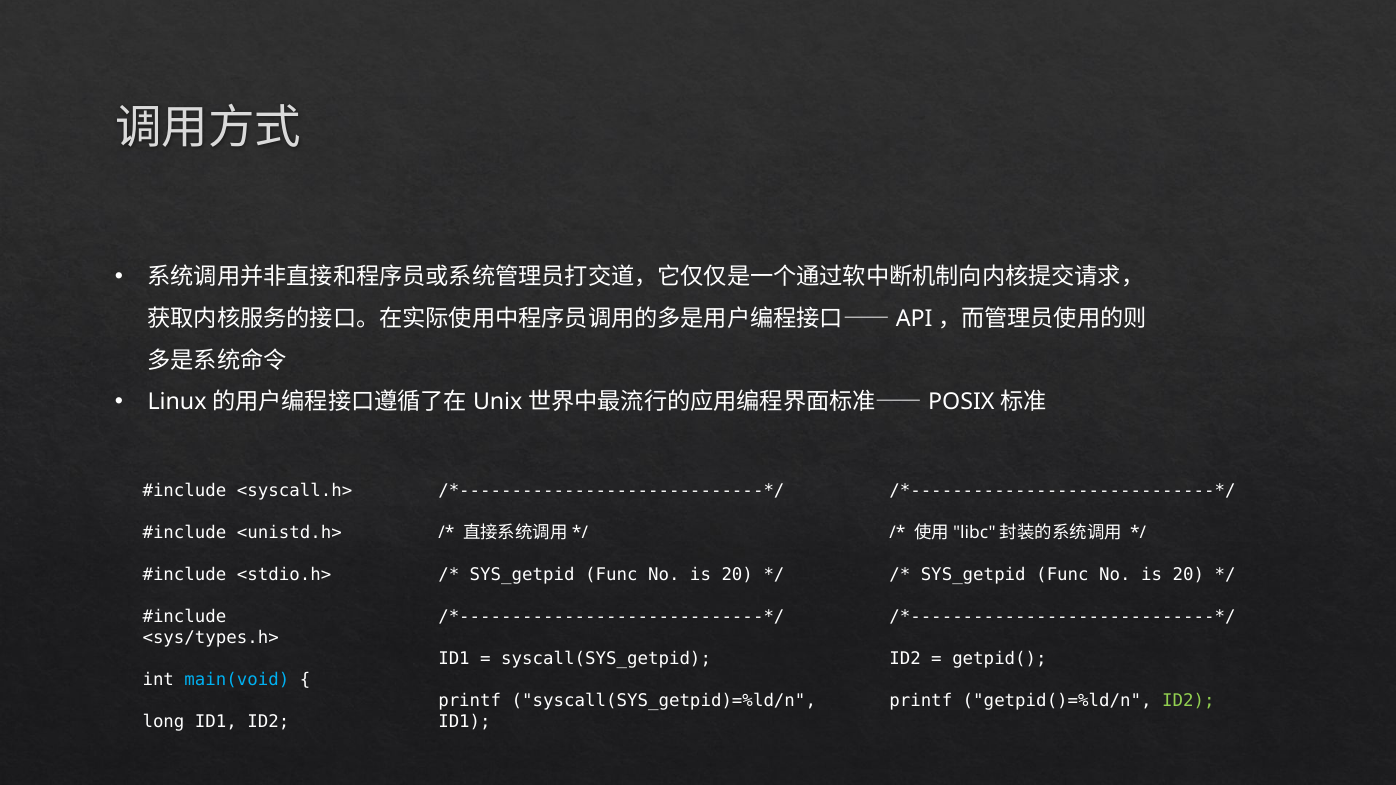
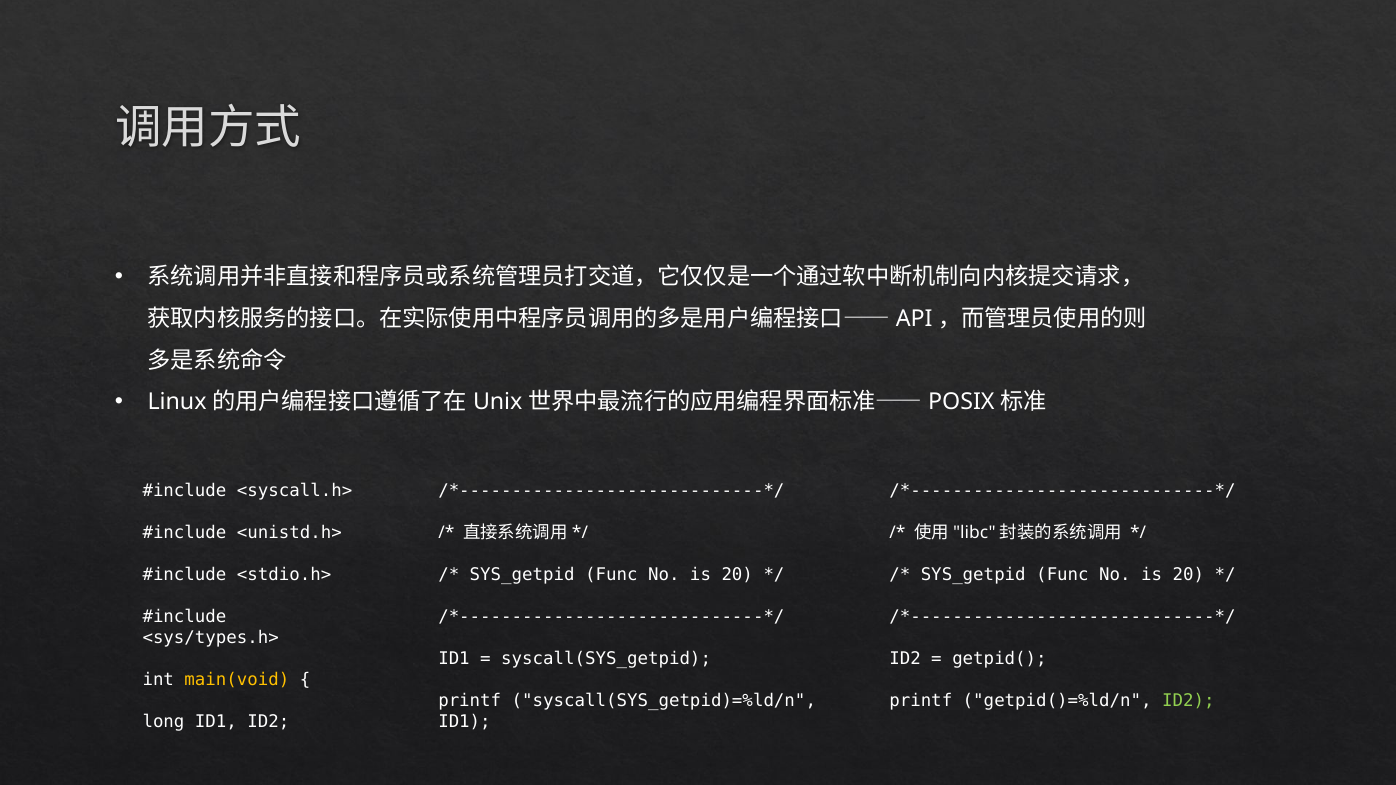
main(void colour: light blue -> yellow
